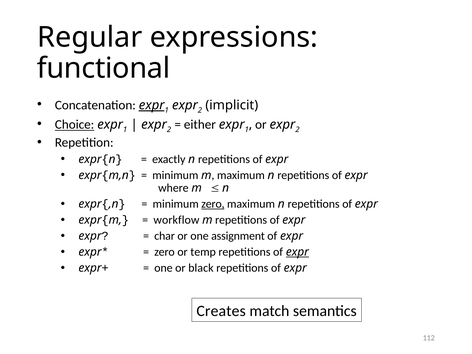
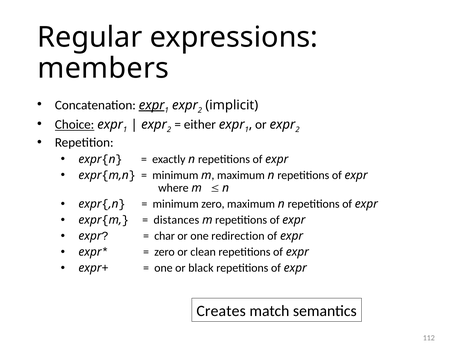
functional: functional -> members
zero at (213, 204) underline: present -> none
workflow: workflow -> distances
assignment: assignment -> redirection
temp: temp -> clean
expr at (297, 252) underline: present -> none
